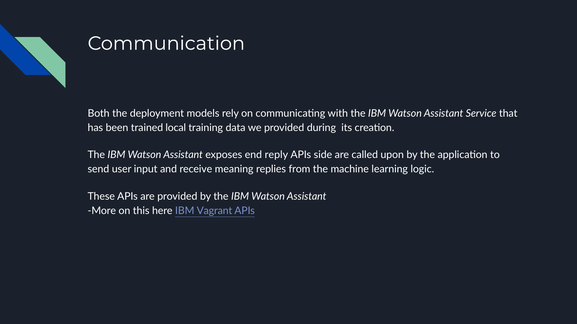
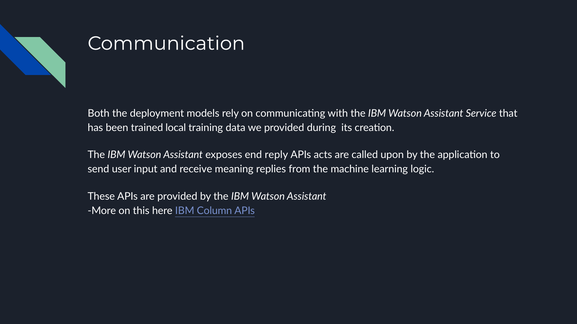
side: side -> acts
Vagrant: Vagrant -> Column
